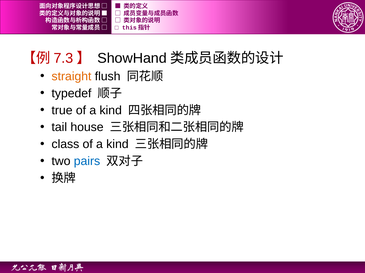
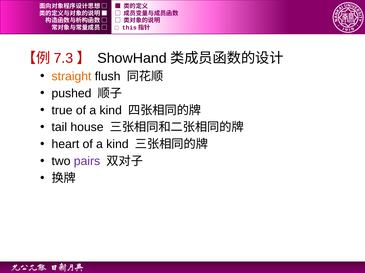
typedef: typedef -> pushed
class: class -> heart
pairs colour: blue -> purple
